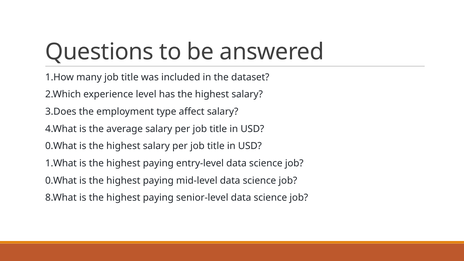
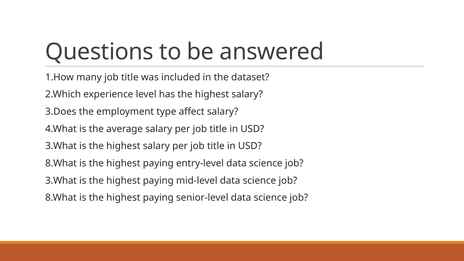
0.What at (61, 146): 0.What -> 3.What
1.What at (61, 163): 1.What -> 8.What
0.What at (61, 180): 0.What -> 3.What
